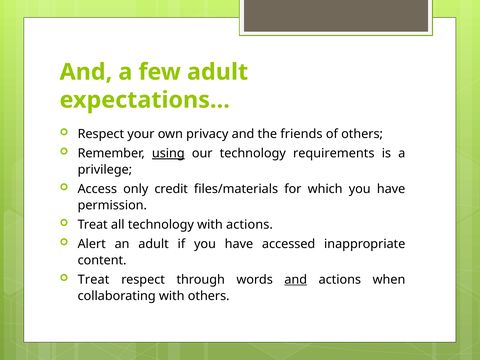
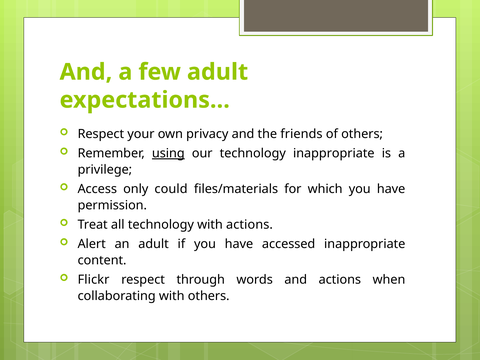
technology requirements: requirements -> inappropriate
credit: credit -> could
Treat at (94, 280): Treat -> Flickr
and at (296, 280) underline: present -> none
